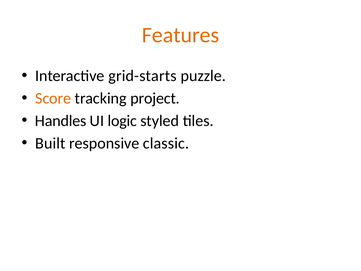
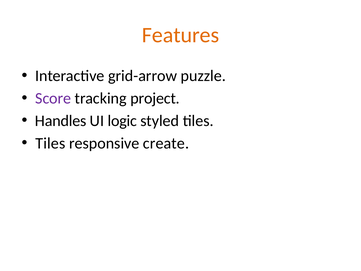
grid-starts: grid-starts -> grid-arrow
Score colour: orange -> purple
Built at (50, 143): Built -> Tiles
classic: classic -> create
